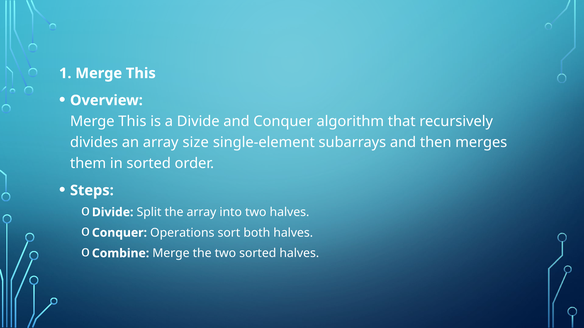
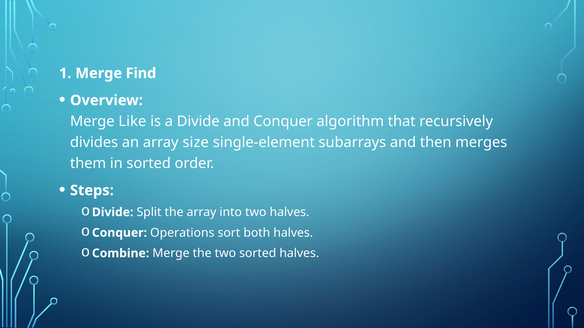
1 Merge This: This -> Find
This at (132, 122): This -> Like
